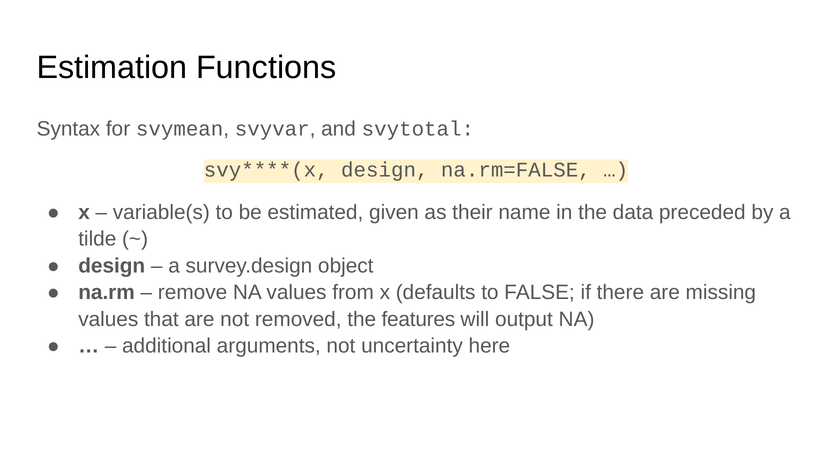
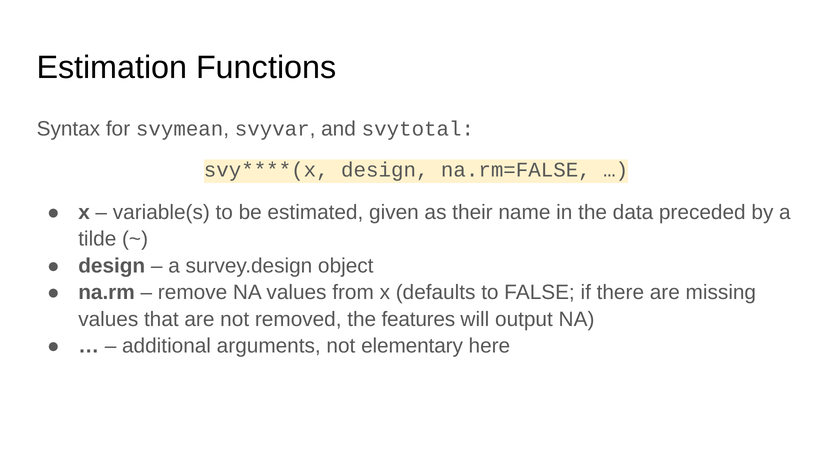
uncertainty: uncertainty -> elementary
